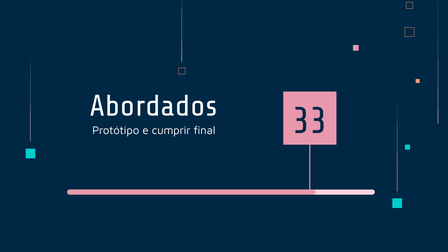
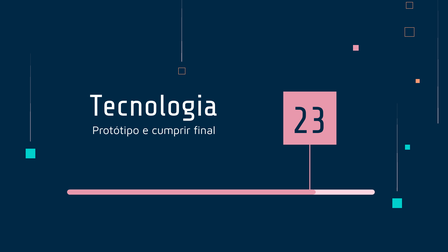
Abordados: Abordados -> Tecnologia
33: 33 -> 23
